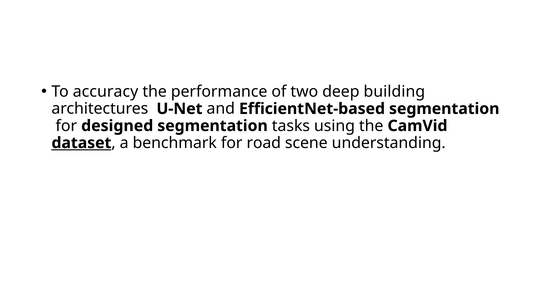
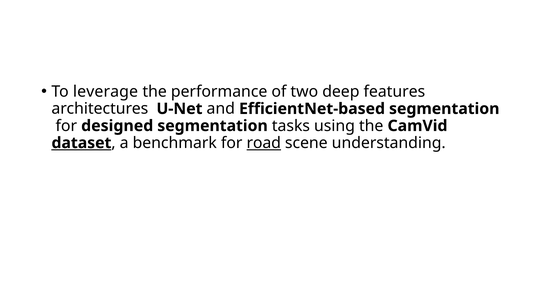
accuracy: accuracy -> leverage
building: building -> features
road underline: none -> present
